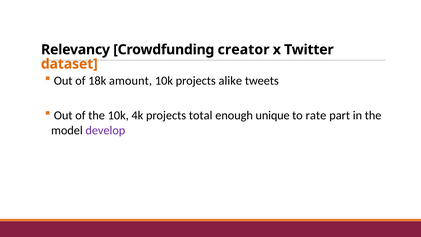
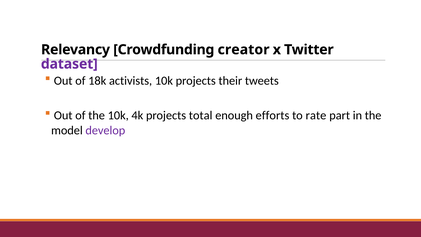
dataset colour: orange -> purple
amount: amount -> activists
alike: alike -> their
unique: unique -> efforts
